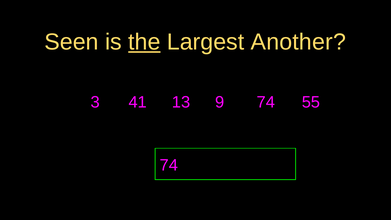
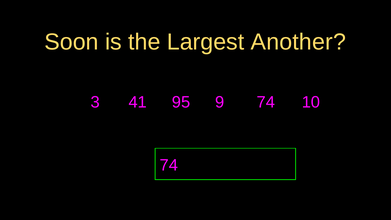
Seen: Seen -> Soon
the underline: present -> none
13: 13 -> 95
55: 55 -> 10
